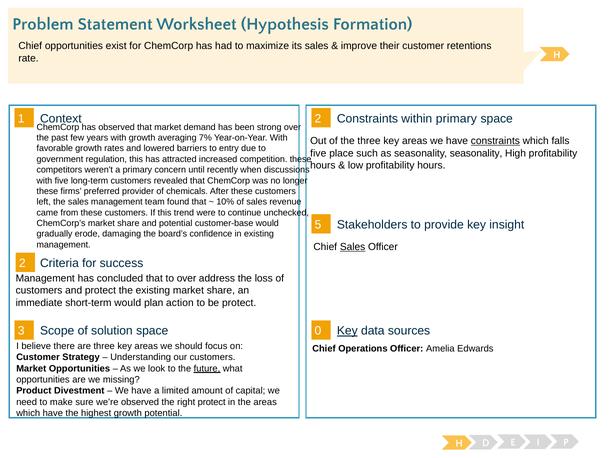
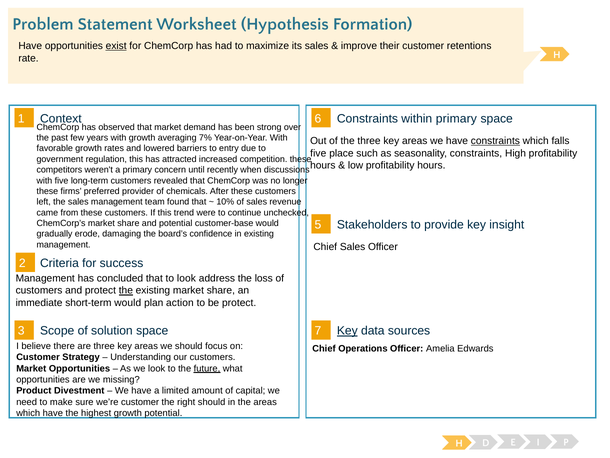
Chief at (30, 46): Chief -> Have
exist underline: none -> present
1 2: 2 -> 6
seasonality seasonality: seasonality -> constraints
Sales at (353, 247) underline: present -> none
to over: over -> look
the at (126, 290) underline: none -> present
0: 0 -> 7
we’re observed: observed -> customer
right protect: protect -> should
